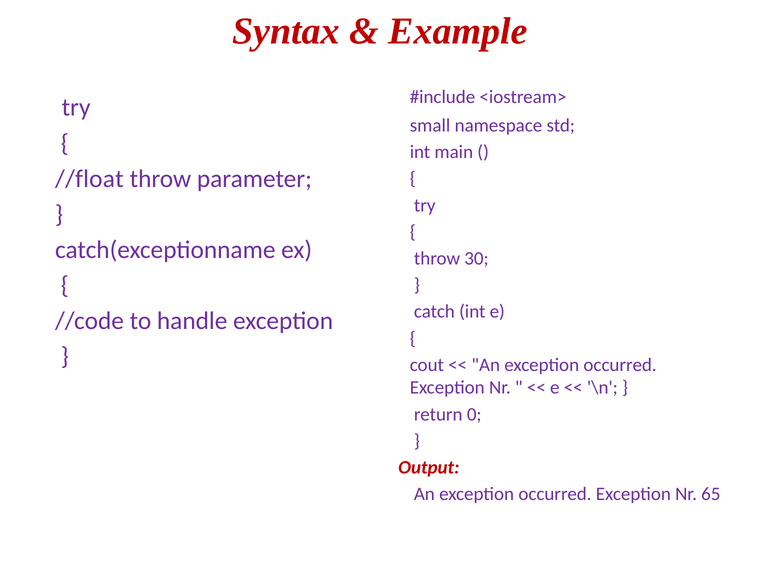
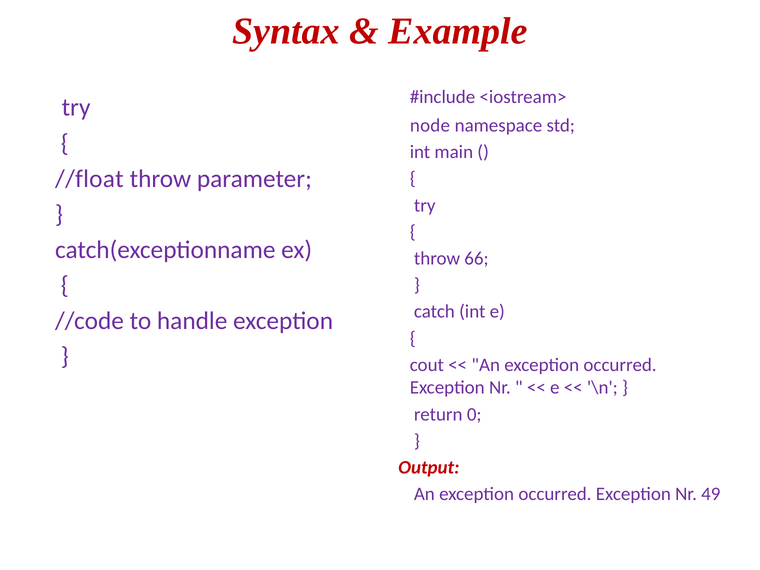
small: small -> node
30: 30 -> 66
65: 65 -> 49
